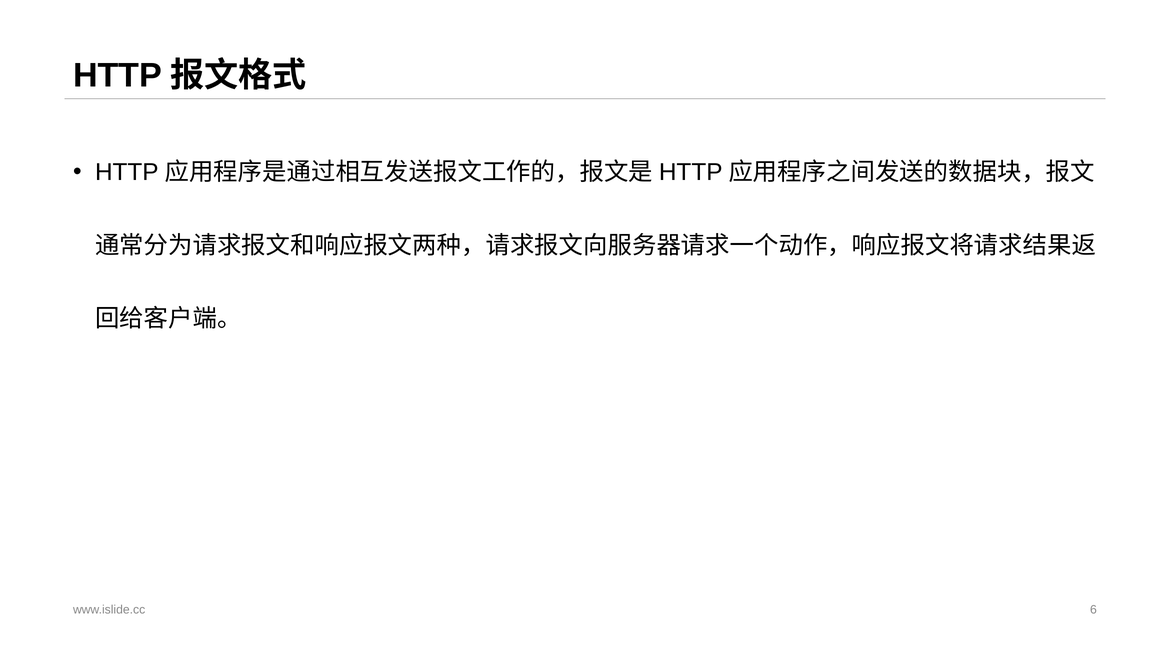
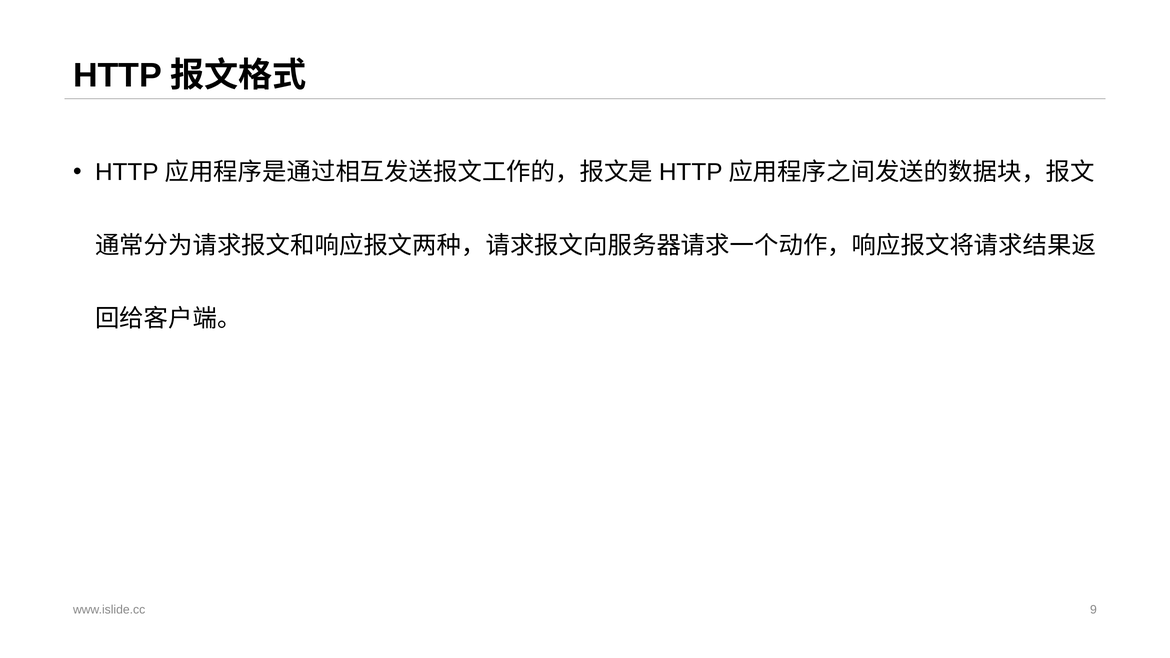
6: 6 -> 9
